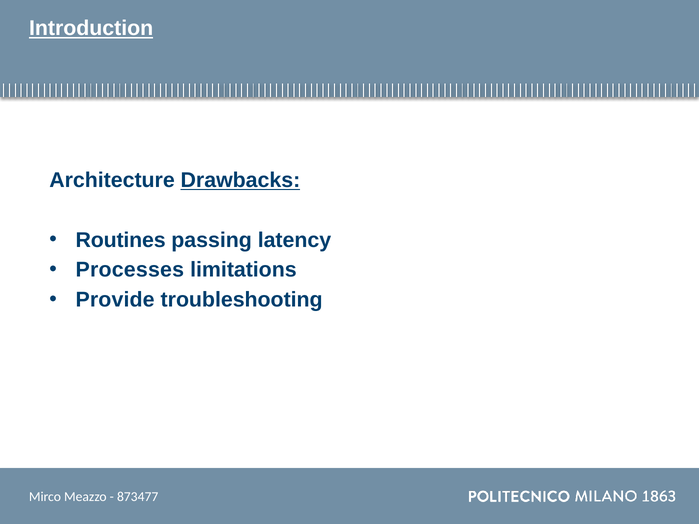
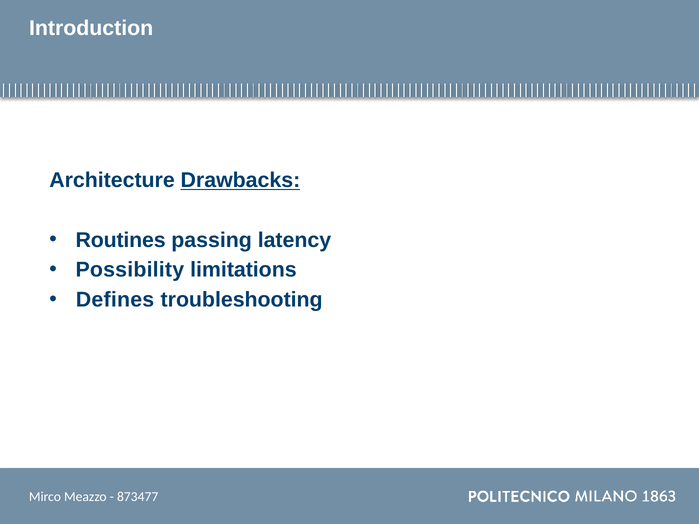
Introduction underline: present -> none
Processes: Processes -> Possibility
Provide: Provide -> Defines
